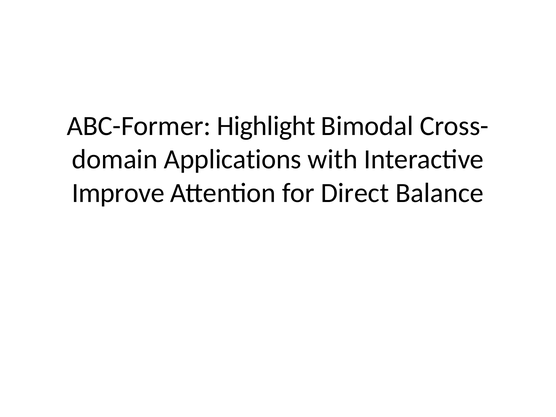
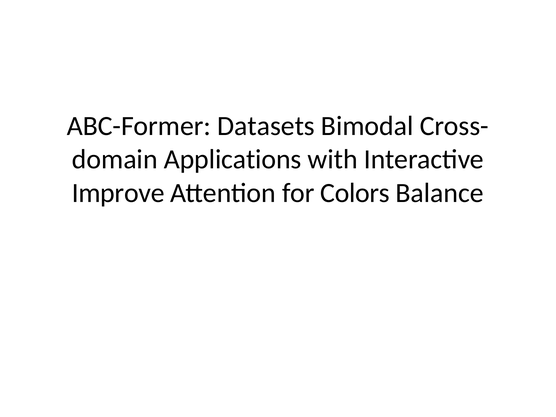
Highlight: Highlight -> Datasets
Direct: Direct -> Colors
